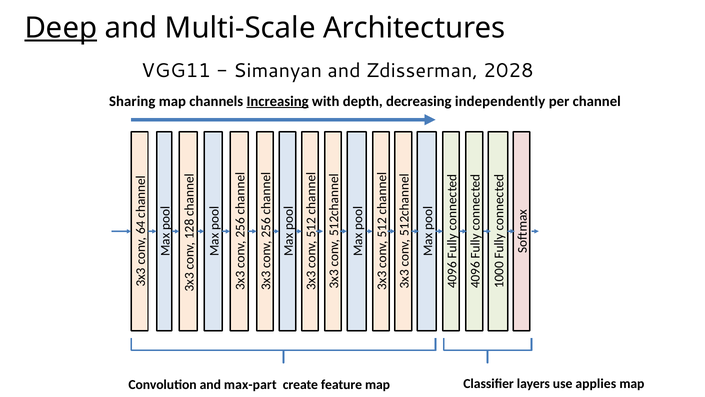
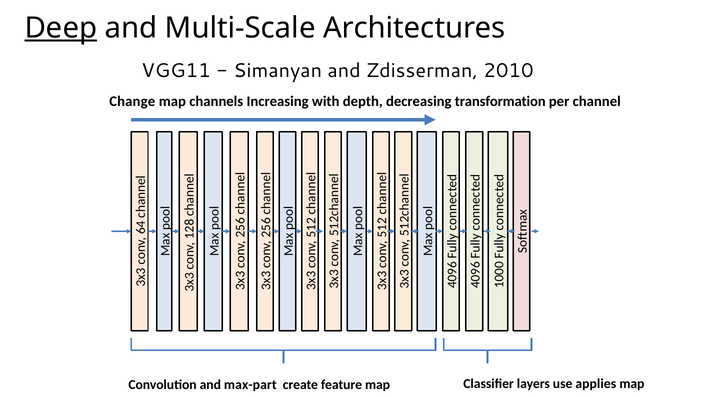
2028: 2028 -> 2010
Sharing: Sharing -> Change
Increasing underline: present -> none
independently: independently -> transformation
